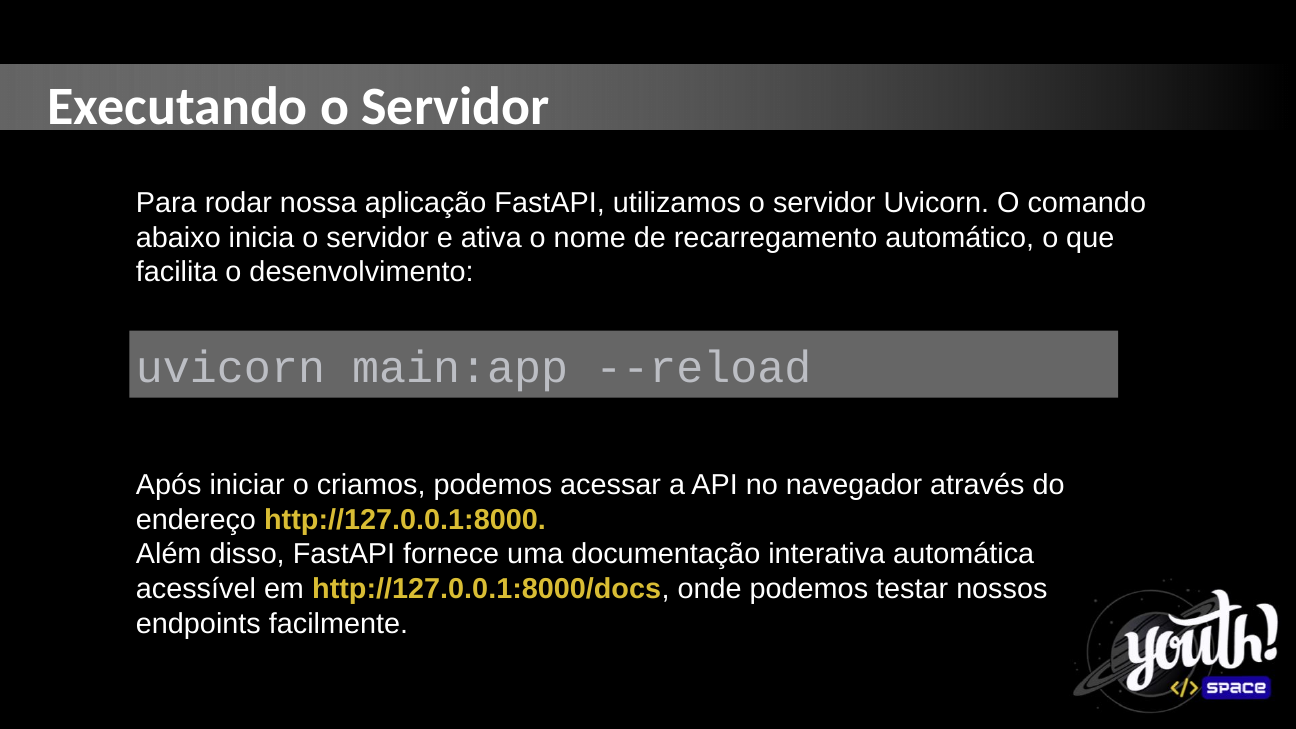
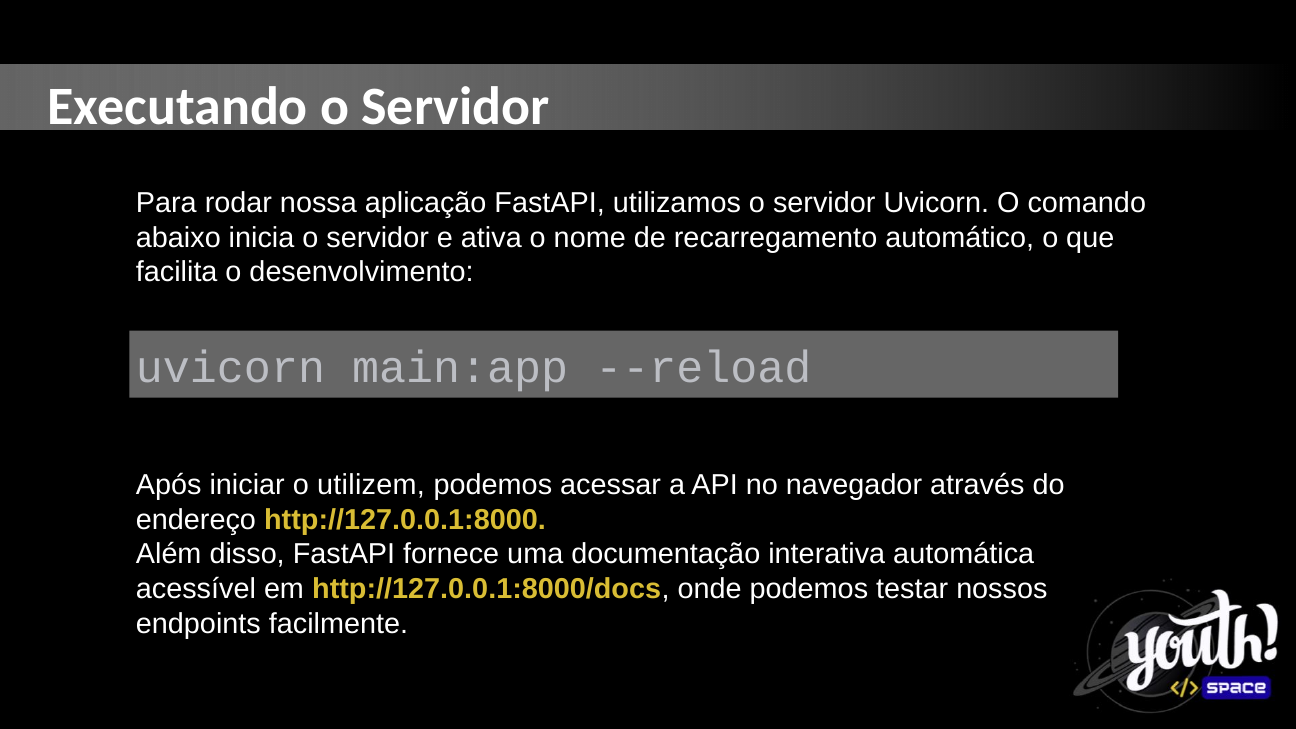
criamos: criamos -> utilizem
